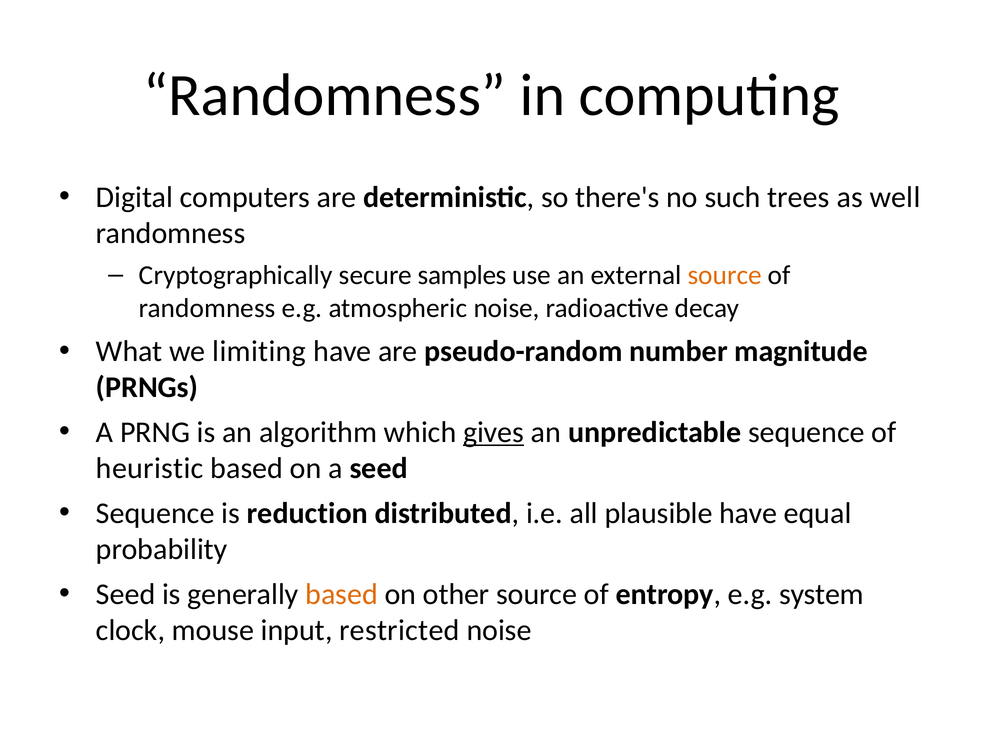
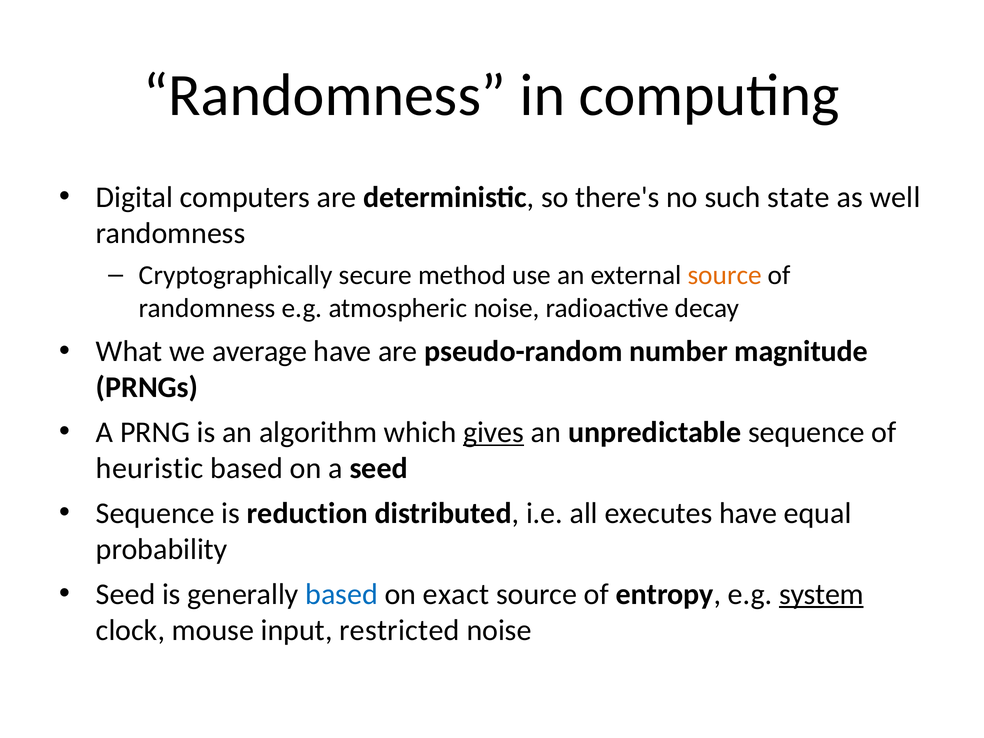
trees: trees -> state
samples: samples -> method
limiting: limiting -> average
plausible: plausible -> executes
based at (342, 594) colour: orange -> blue
other: other -> exact
system underline: none -> present
